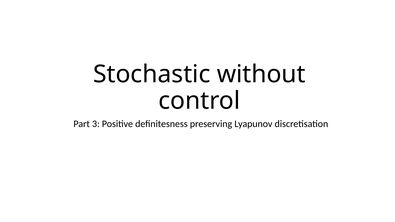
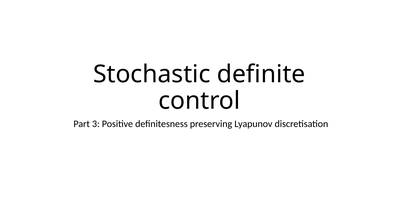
without: without -> definite
